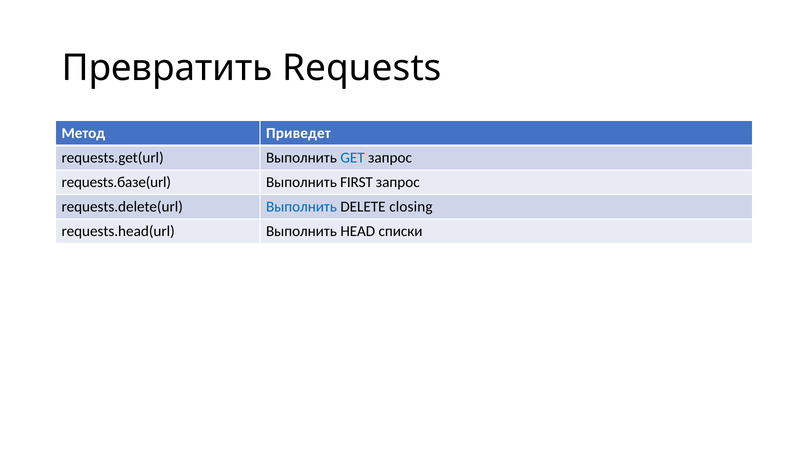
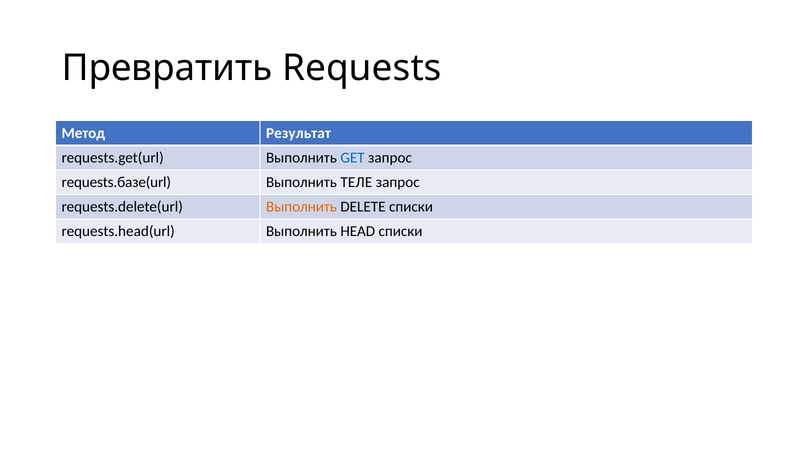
Приведет: Приведет -> Результат
FIRST: FIRST -> ТЕЛЕ
Выполнить at (301, 207) colour: blue -> orange
DELETE closing: closing -> списки
